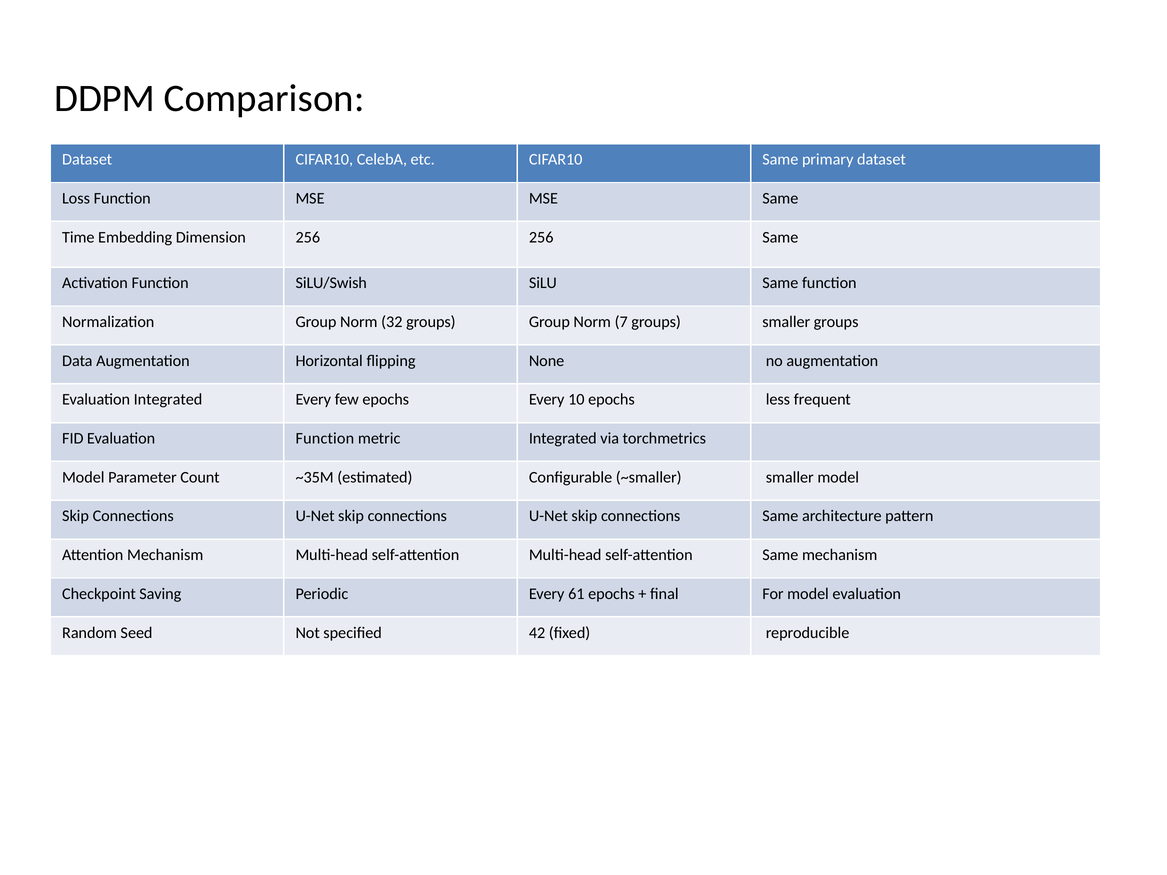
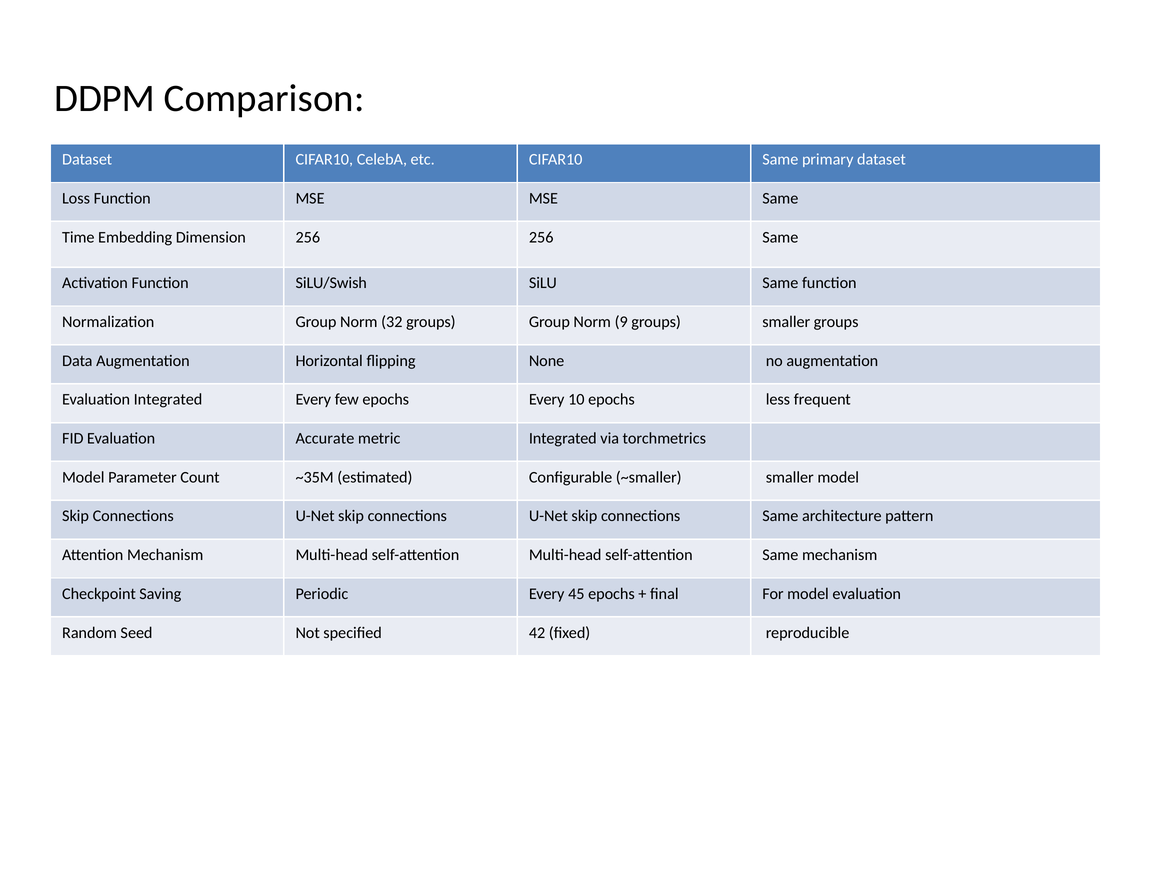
7: 7 -> 9
Evaluation Function: Function -> Accurate
61: 61 -> 45
